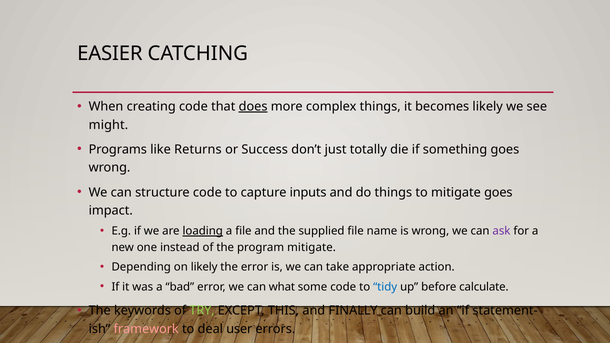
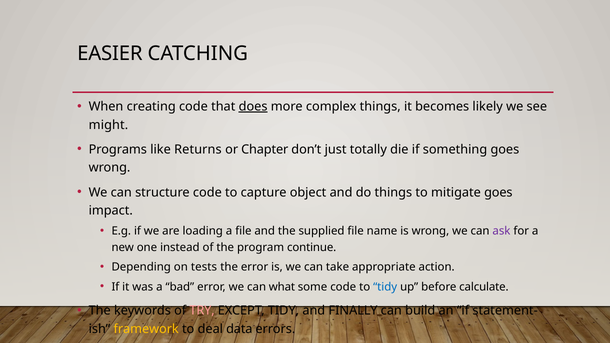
Success: Success -> Chapter
inputs: inputs -> object
loading underline: present -> none
program mitigate: mitigate -> continue
on likely: likely -> tests
TRY colour: light green -> pink
EXCEPT THIS: THIS -> TIDY
framework colour: pink -> yellow
user: user -> data
